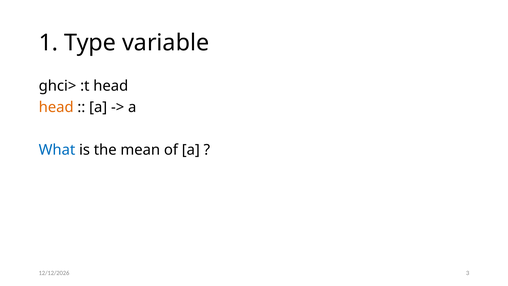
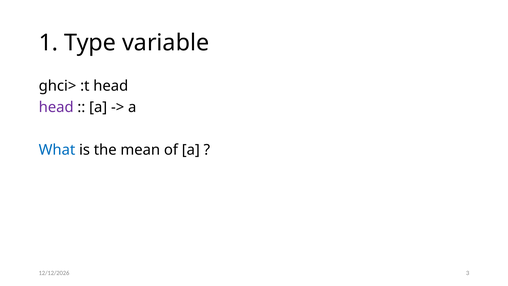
head at (56, 107) colour: orange -> purple
